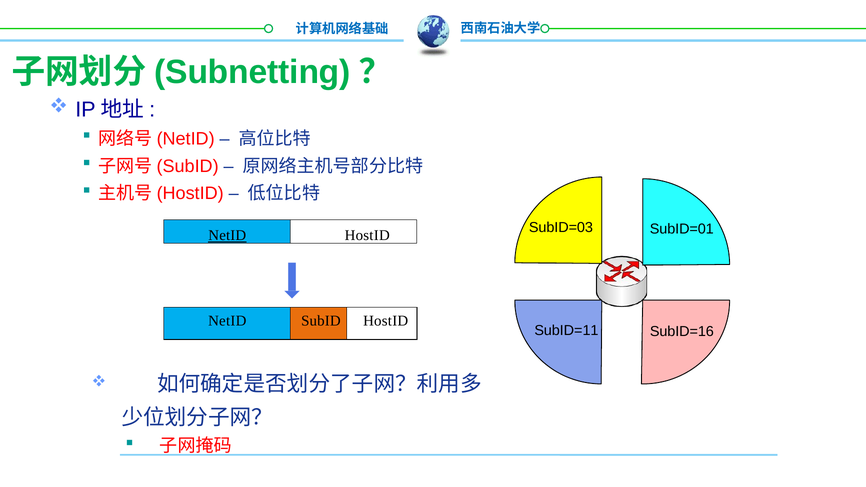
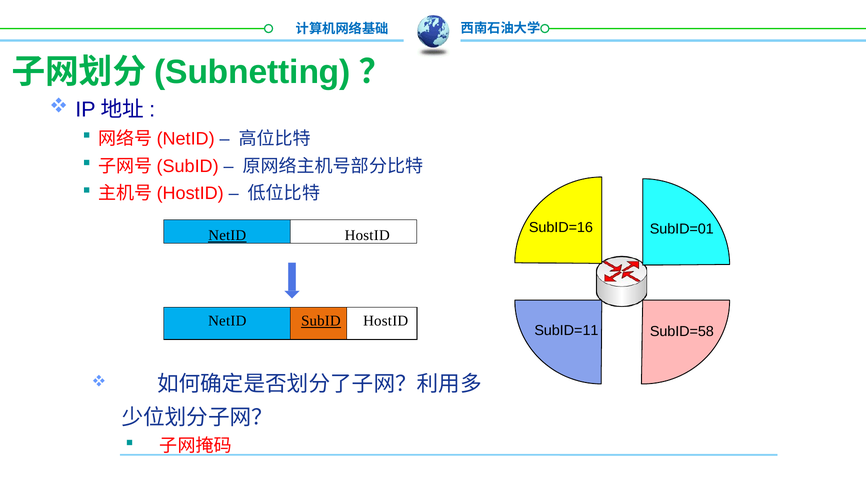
SubID=03: SubID=03 -> SubID=16
SubID underline: none -> present
SubID=16: SubID=16 -> SubID=58
